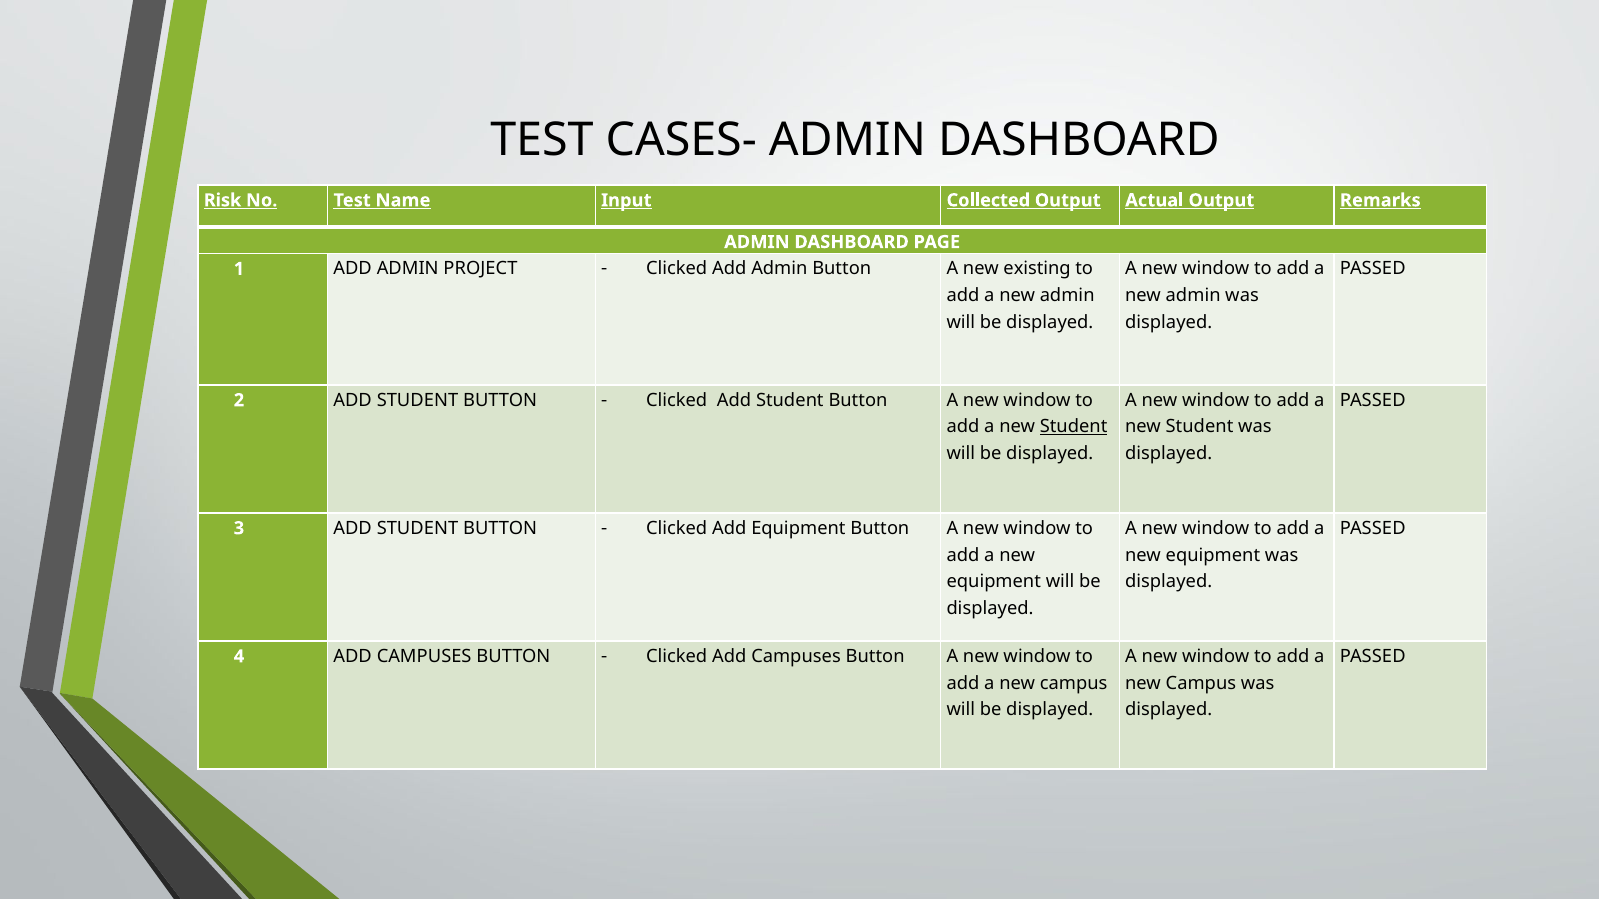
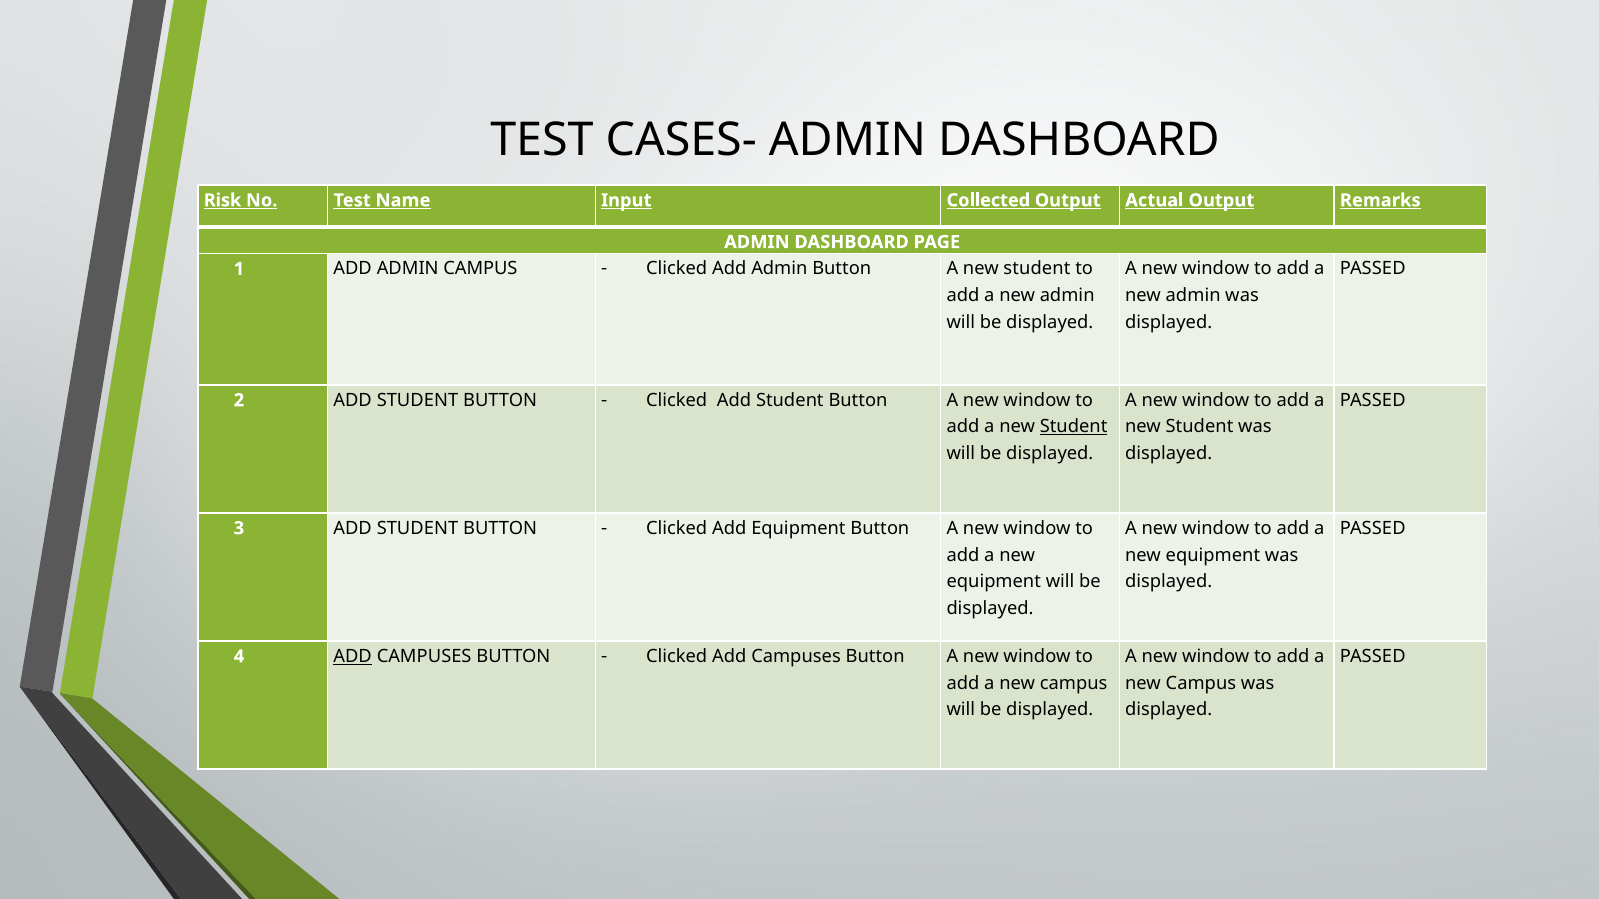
ADMIN PROJECT: PROJECT -> CAMPUS
Button A new existing: existing -> student
ADD at (353, 657) underline: none -> present
